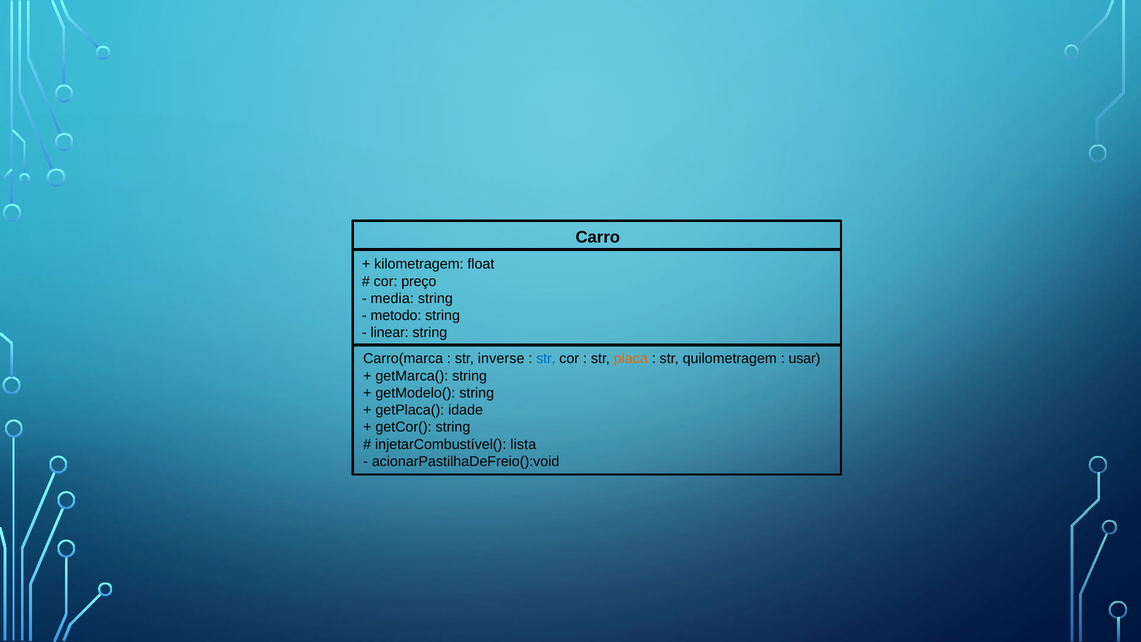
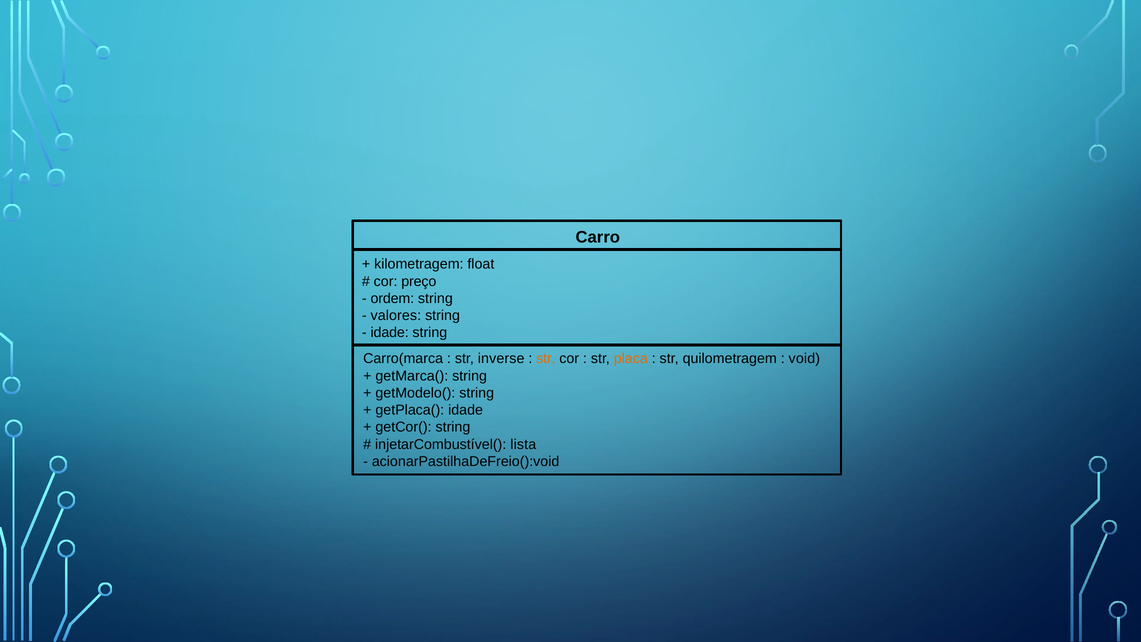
media: media -> ordem
metodo: metodo -> valores
linear at (390, 333): linear -> idade
str at (546, 359) colour: blue -> orange
usar: usar -> void
